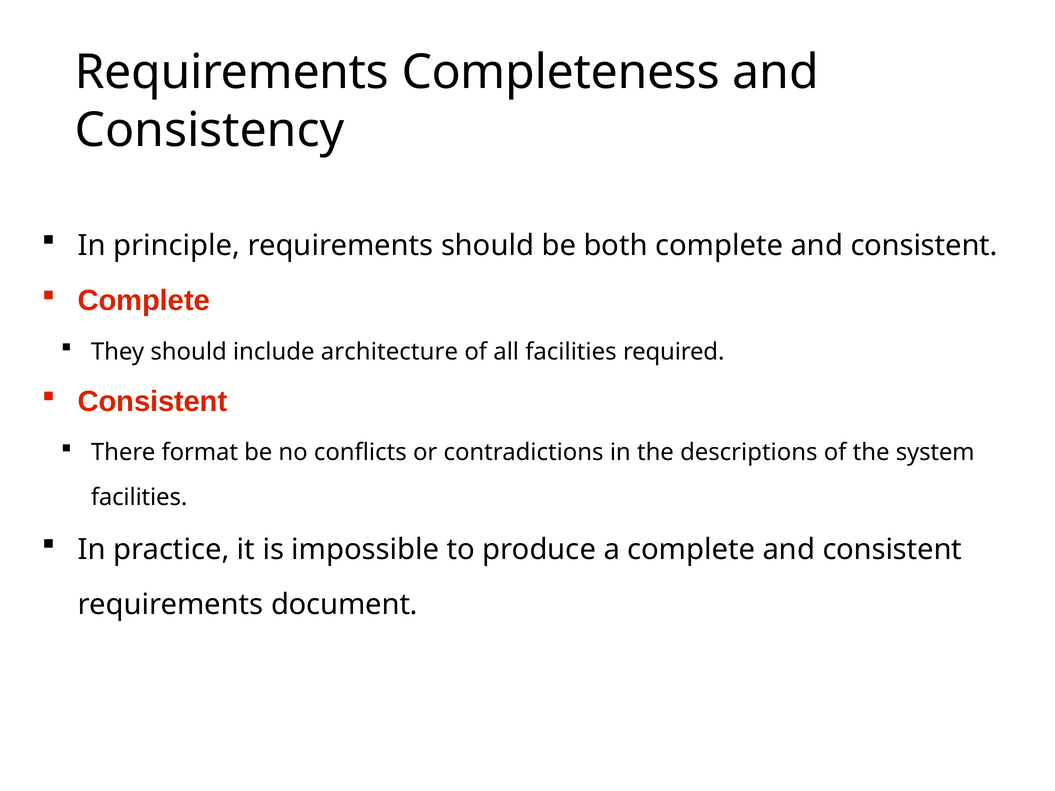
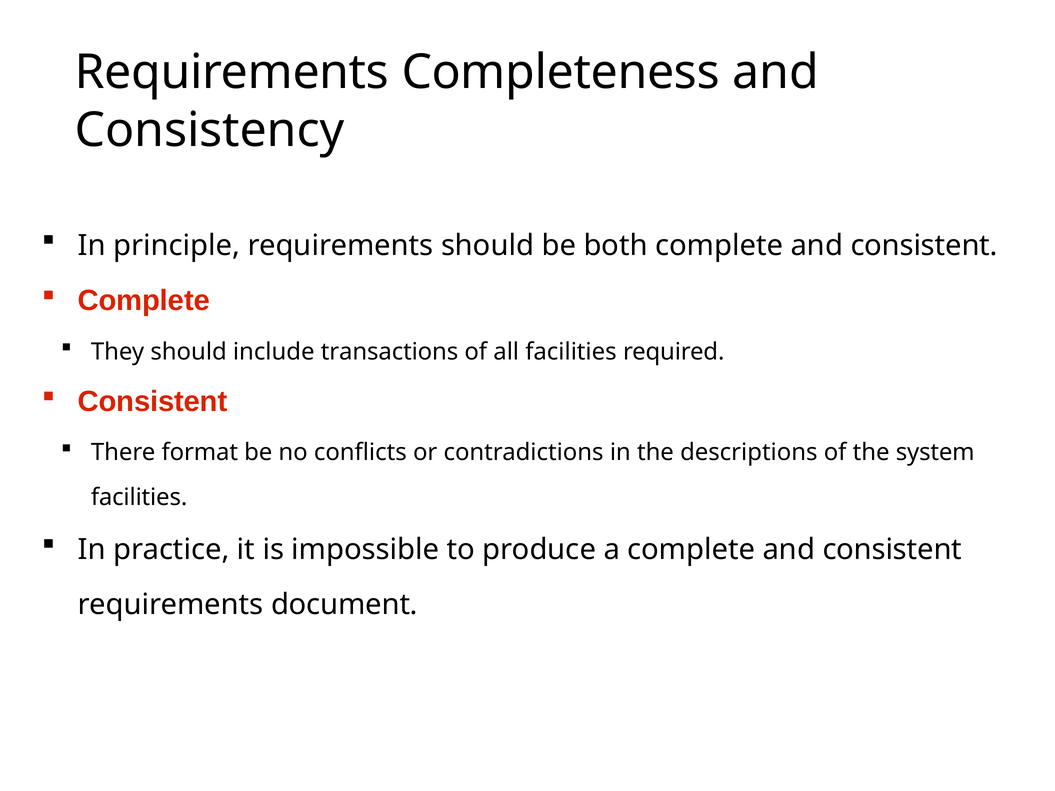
architecture: architecture -> transactions
